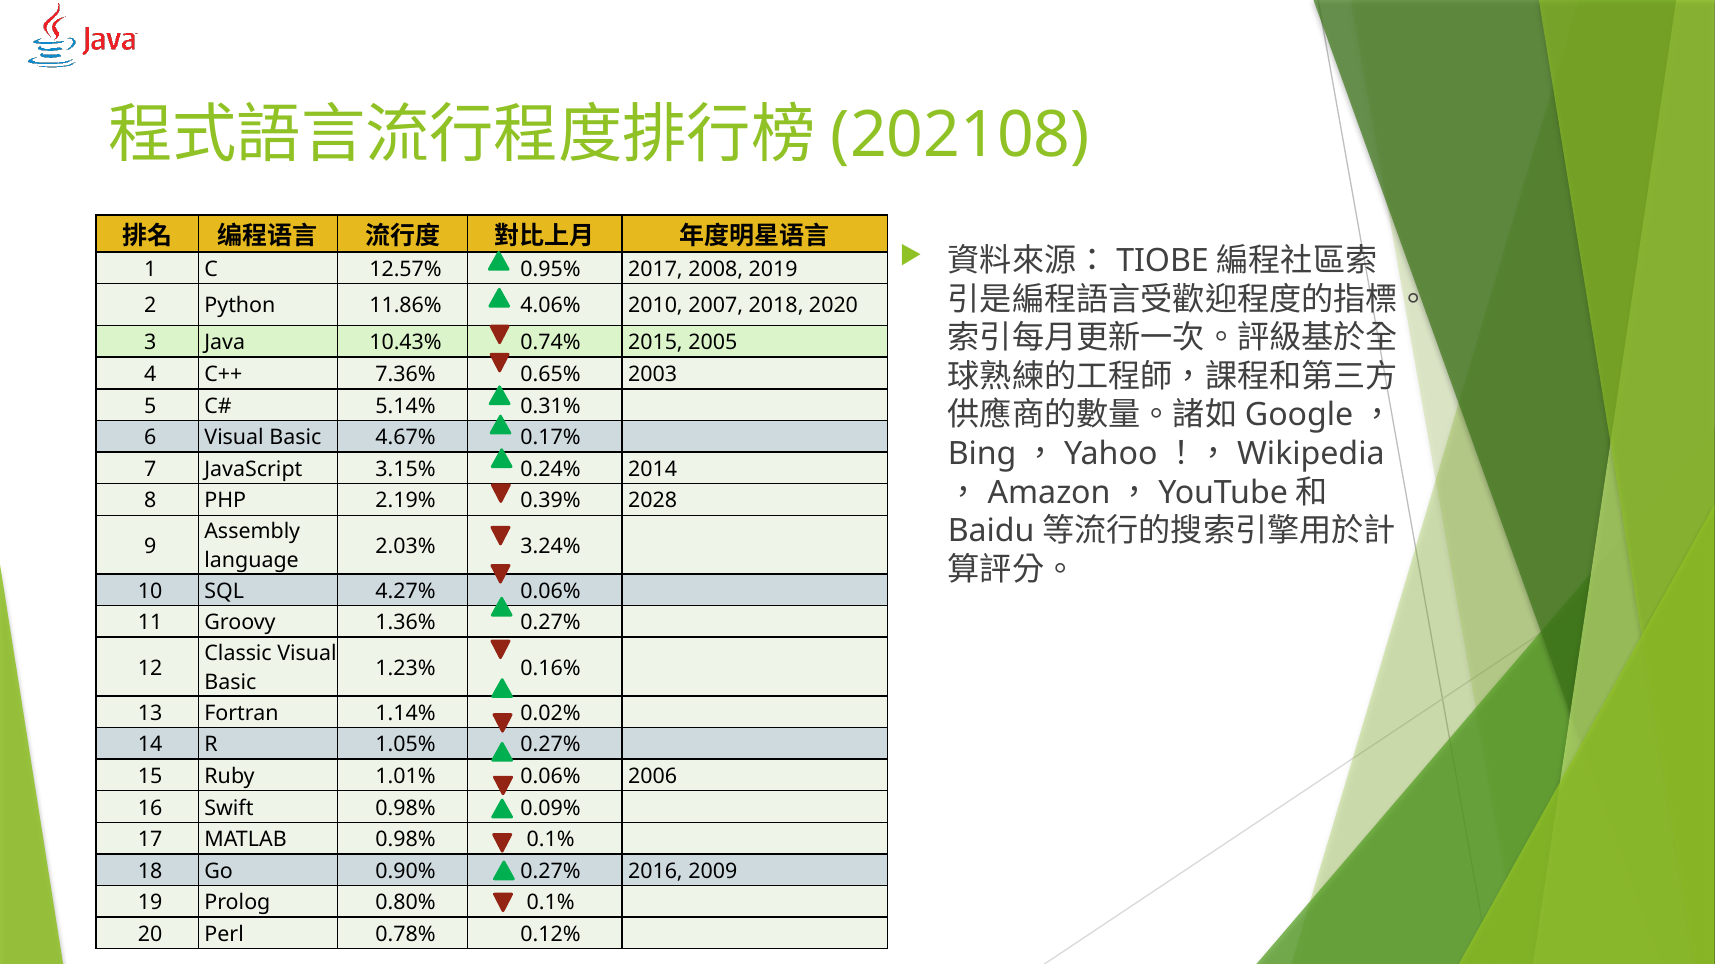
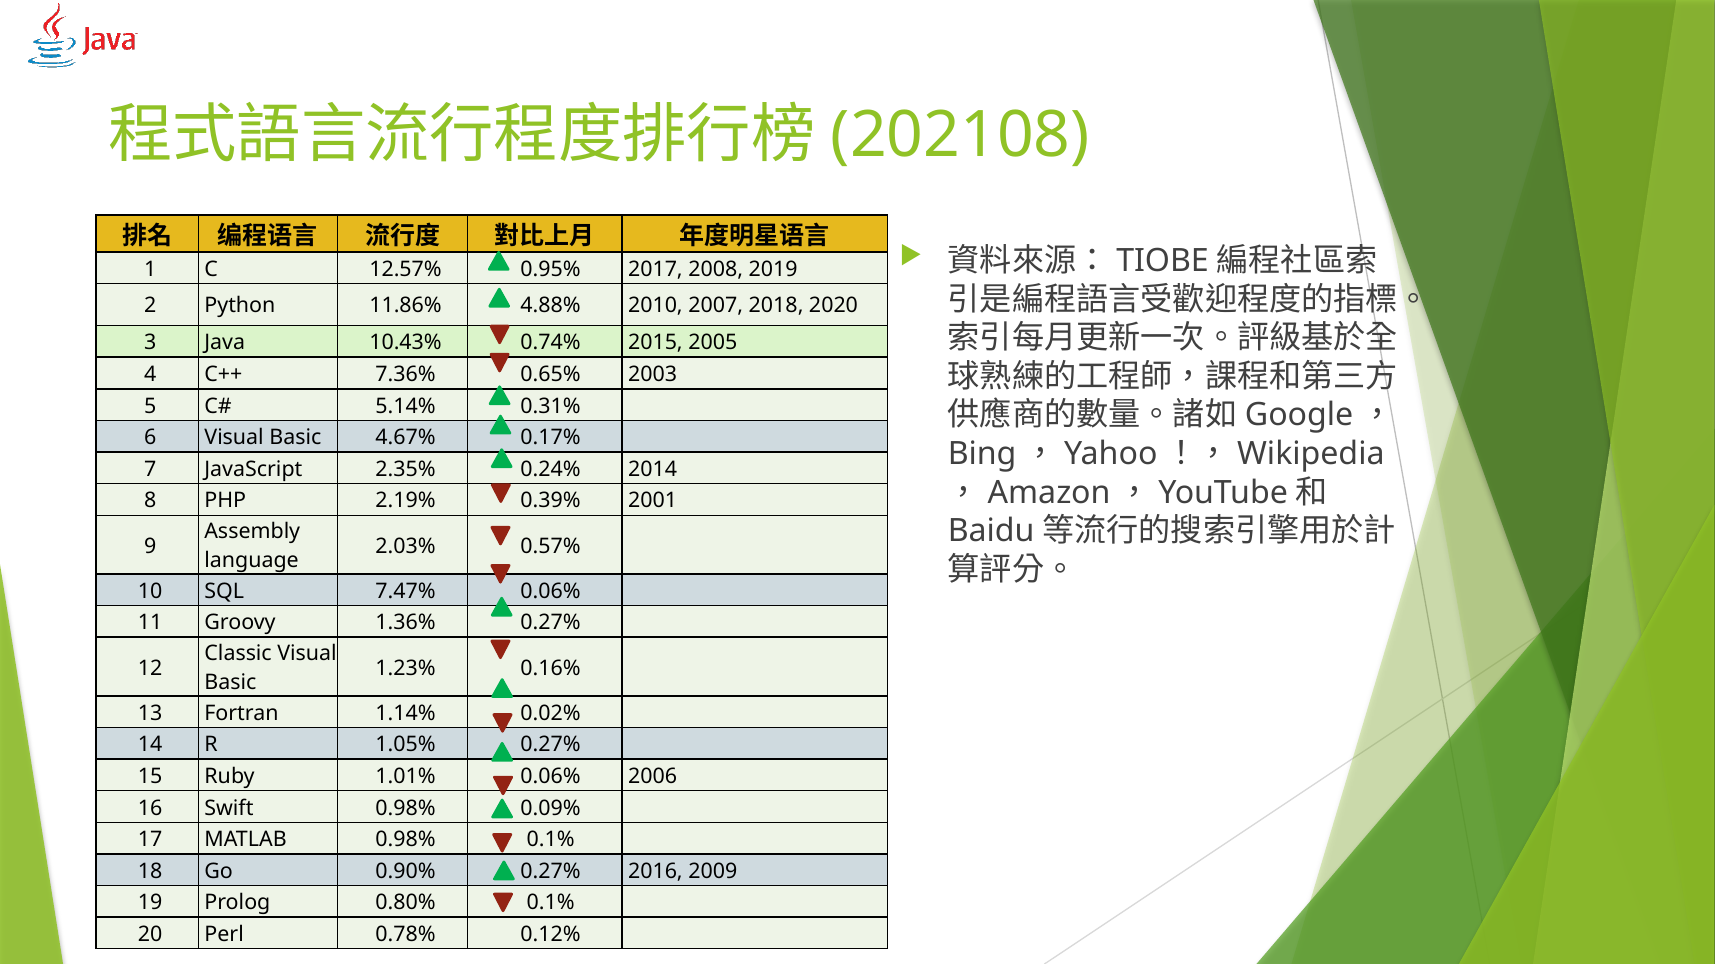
4.06%: 4.06% -> 4.88%
3.15%: 3.15% -> 2.35%
2028: 2028 -> 2001
3.24%: 3.24% -> 0.57%
4.27%: 4.27% -> 7.47%
